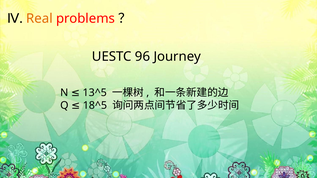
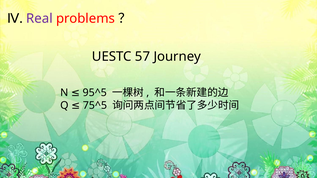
Real colour: orange -> purple
96: 96 -> 57
13^5: 13^5 -> 95^5
18^5: 18^5 -> 75^5
